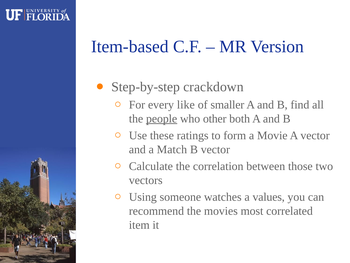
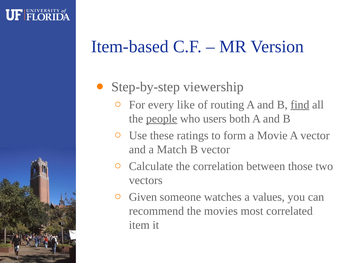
crackdown: crackdown -> viewership
smaller: smaller -> routing
find underline: none -> present
other: other -> users
Using: Using -> Given
